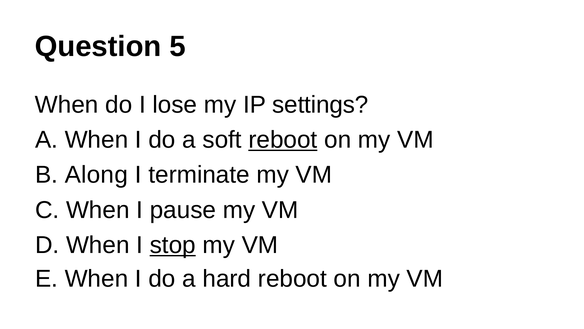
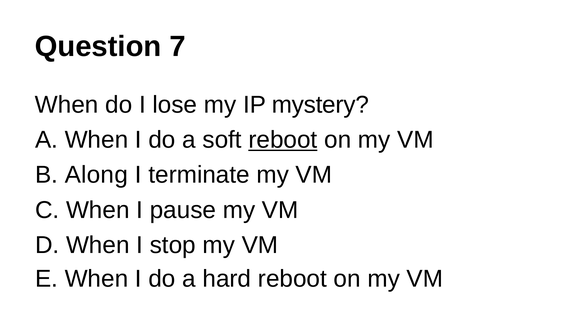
5: 5 -> 7
settings: settings -> mystery
stop underline: present -> none
